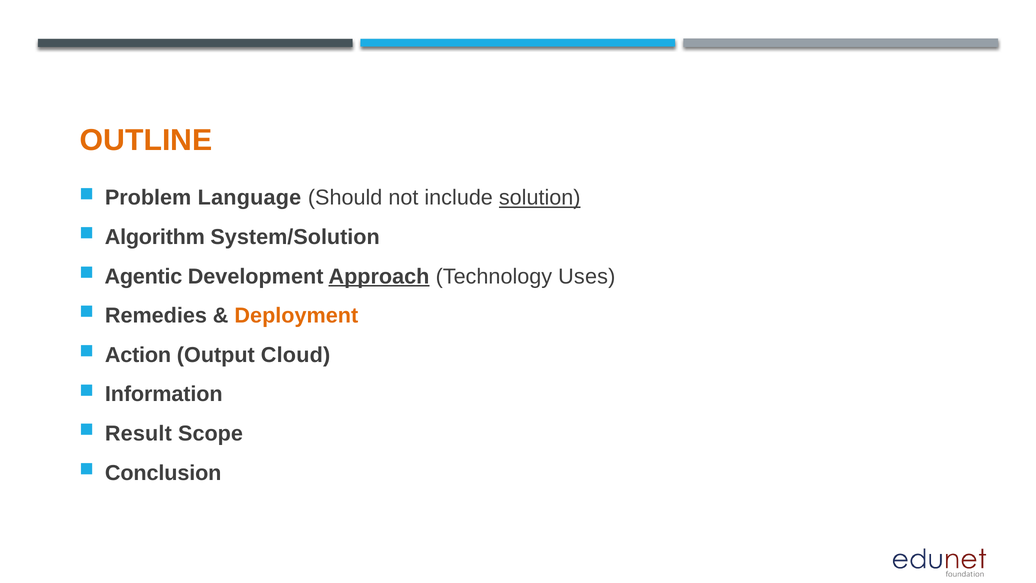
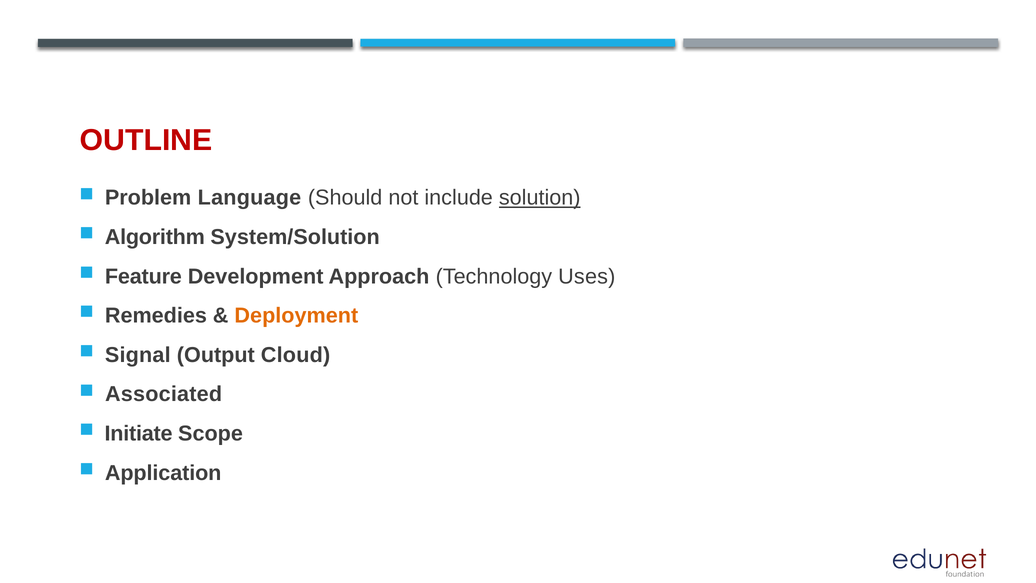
OUTLINE colour: orange -> red
Agentic: Agentic -> Feature
Approach underline: present -> none
Action: Action -> Signal
Information: Information -> Associated
Result: Result -> Initiate
Conclusion: Conclusion -> Application
